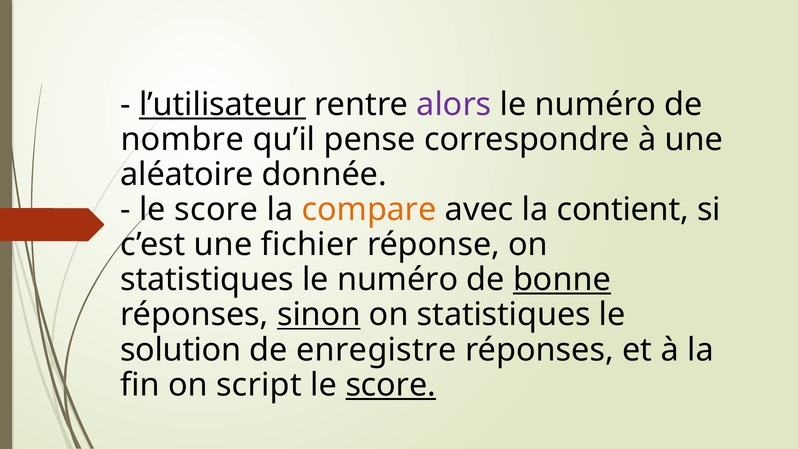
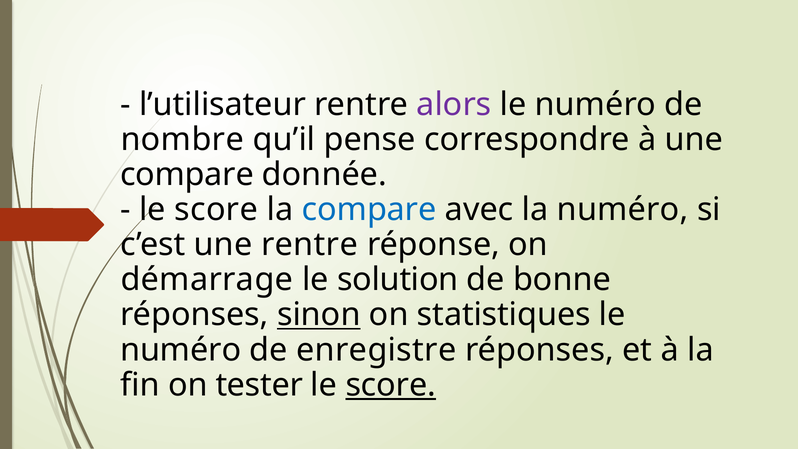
l’utilisateur underline: present -> none
aléatoire at (187, 175): aléatoire -> compare
compare at (369, 210) colour: orange -> blue
la contient: contient -> numéro
une fichier: fichier -> rentre
statistiques at (207, 280): statistiques -> démarrage
numéro at (398, 280): numéro -> solution
bonne underline: present -> none
solution at (181, 350): solution -> numéro
script: script -> tester
